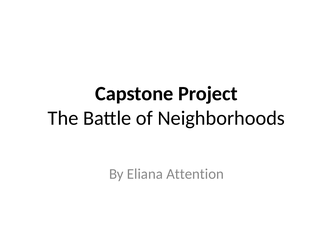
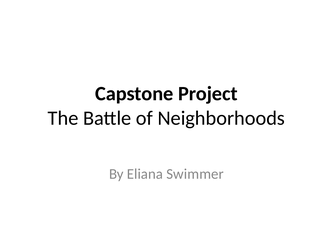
Attention: Attention -> Swimmer
